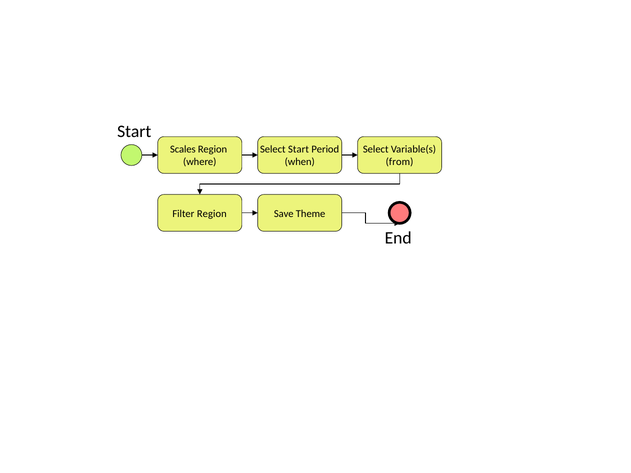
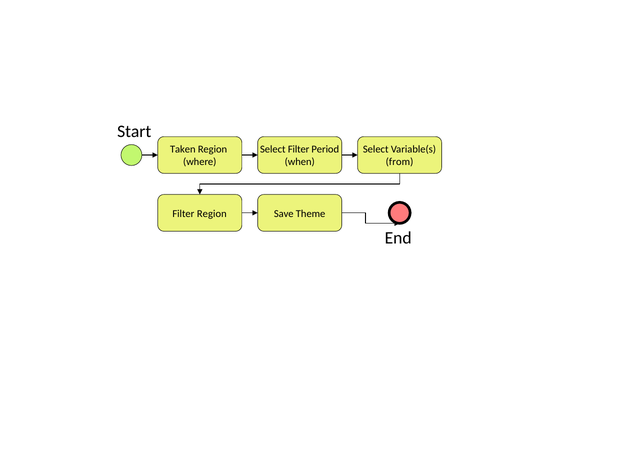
Scales: Scales -> Taken
Select Start: Start -> Filter
